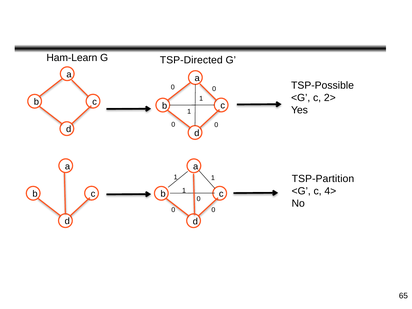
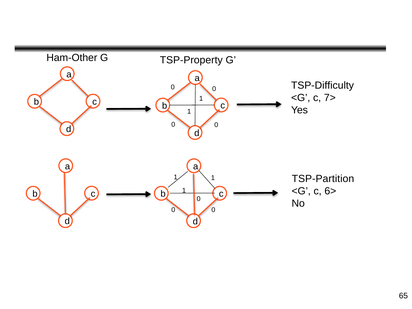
Ham-Learn: Ham-Learn -> Ham-Other
TSP-Directed: TSP-Directed -> TSP-Property
TSP-Possible: TSP-Possible -> TSP-Difficulty
2>: 2> -> 7>
4>: 4> -> 6>
